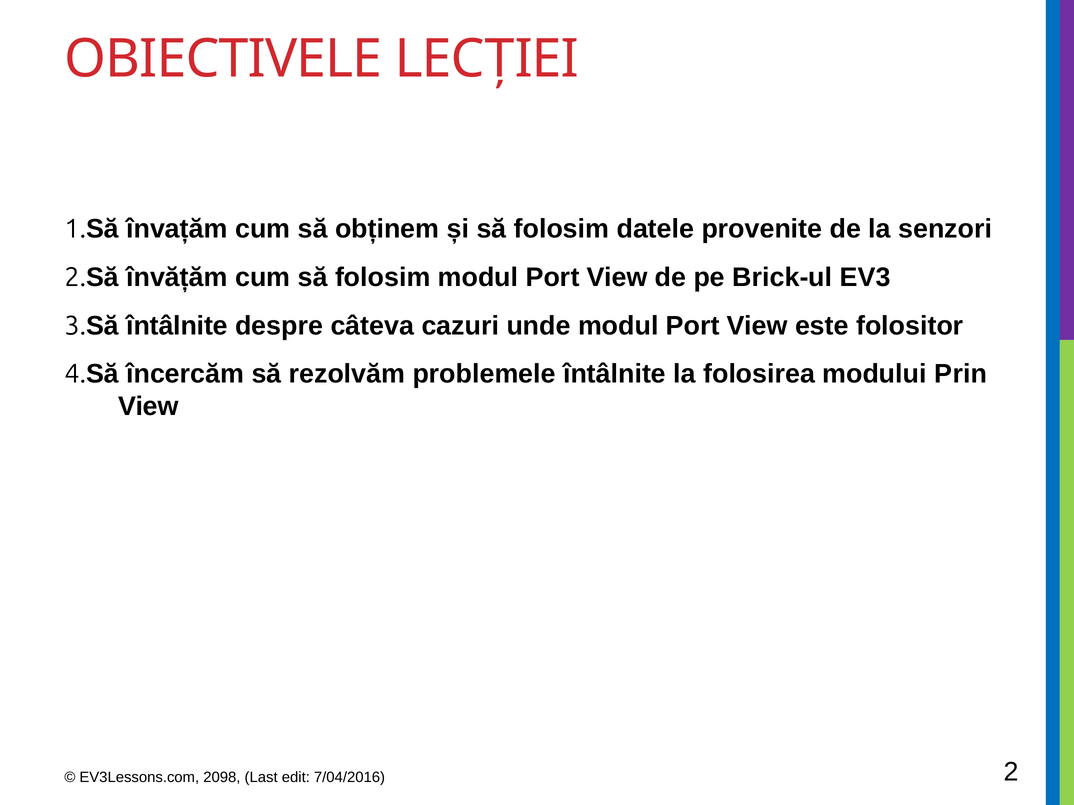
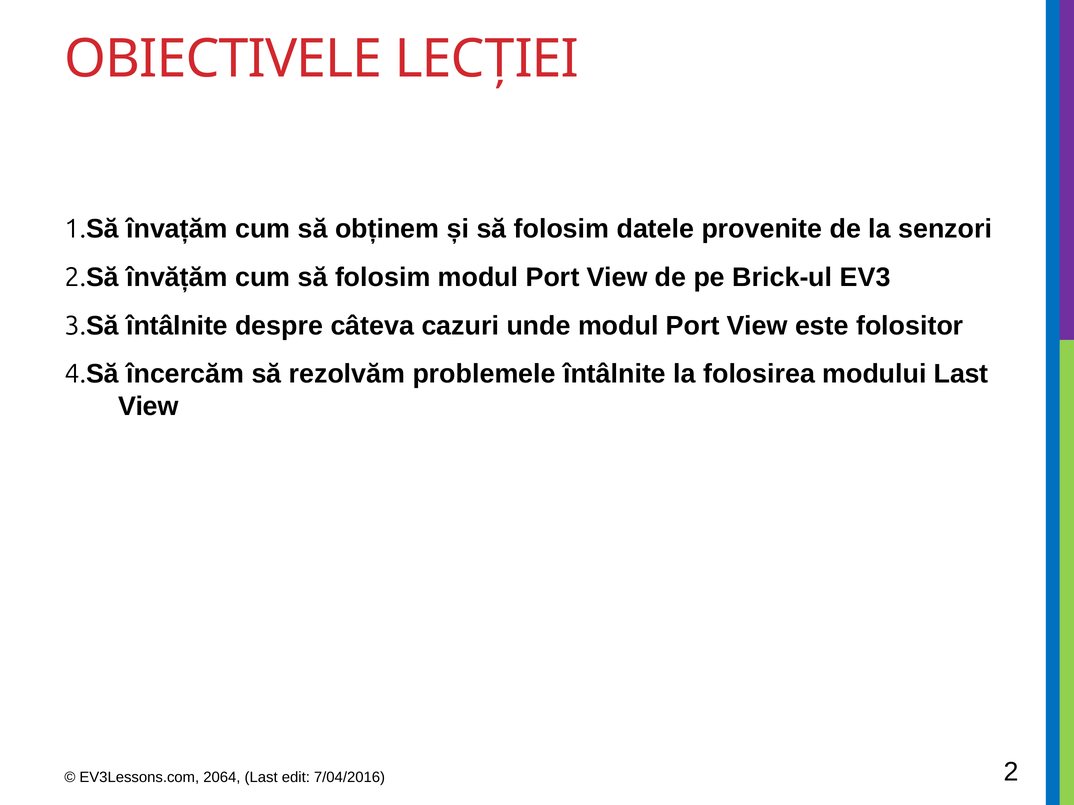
modului Prin: Prin -> Last
2098: 2098 -> 2064
